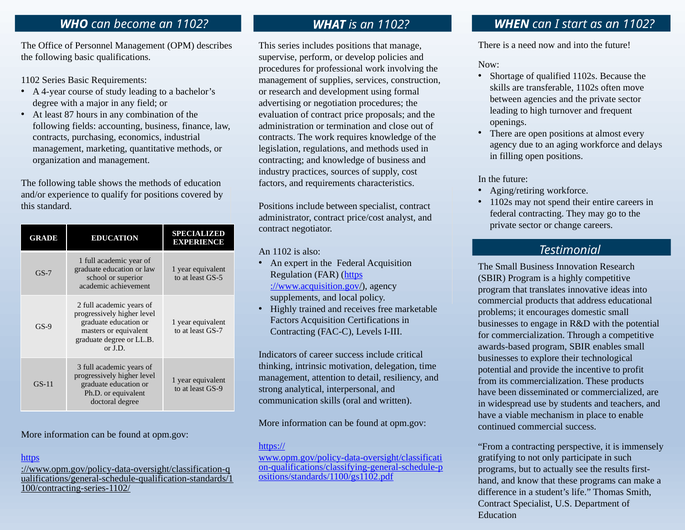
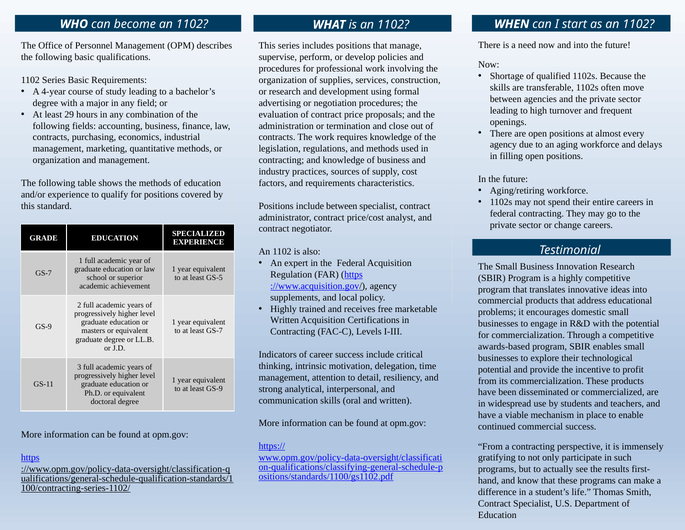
management at (283, 80): management -> organization
87: 87 -> 29
Factors at (285, 320): Factors -> Written
